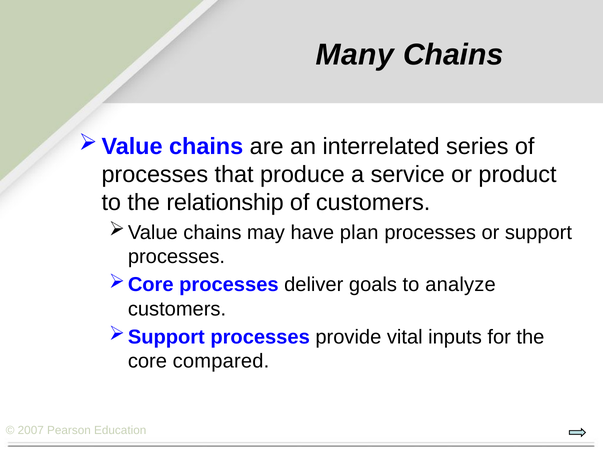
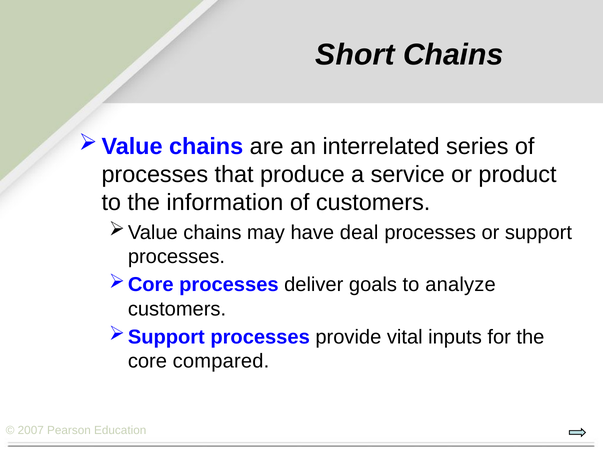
Many: Many -> Short
relationship: relationship -> information
plan: plan -> deal
